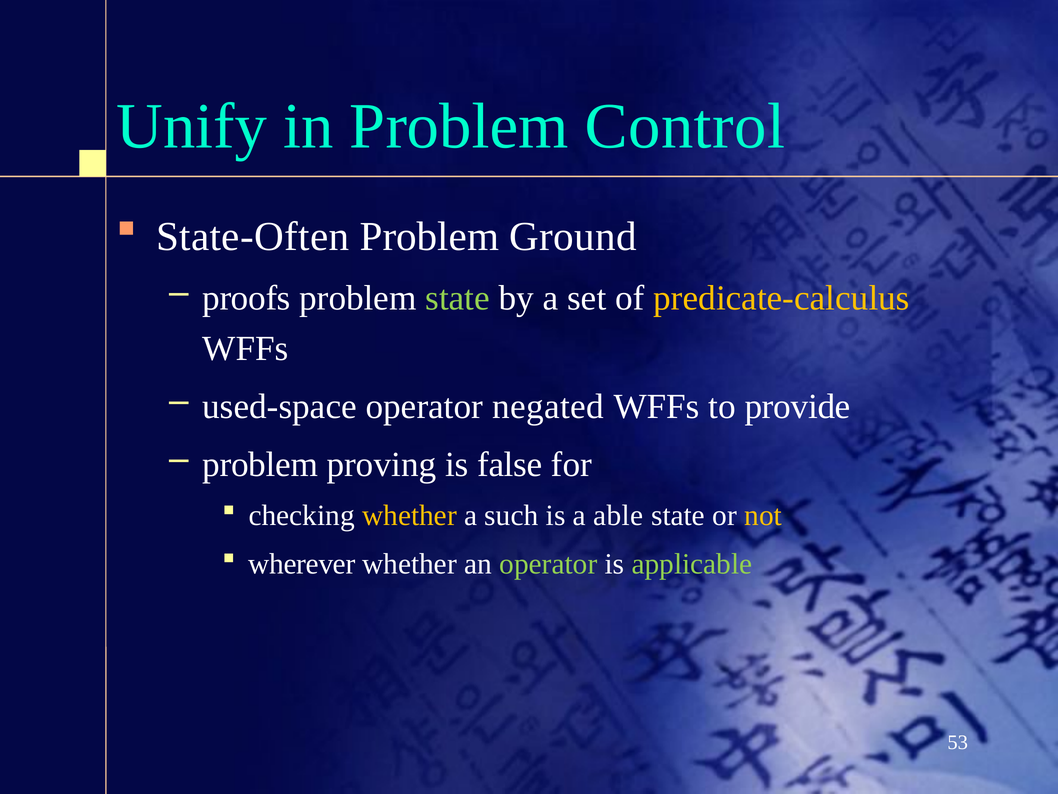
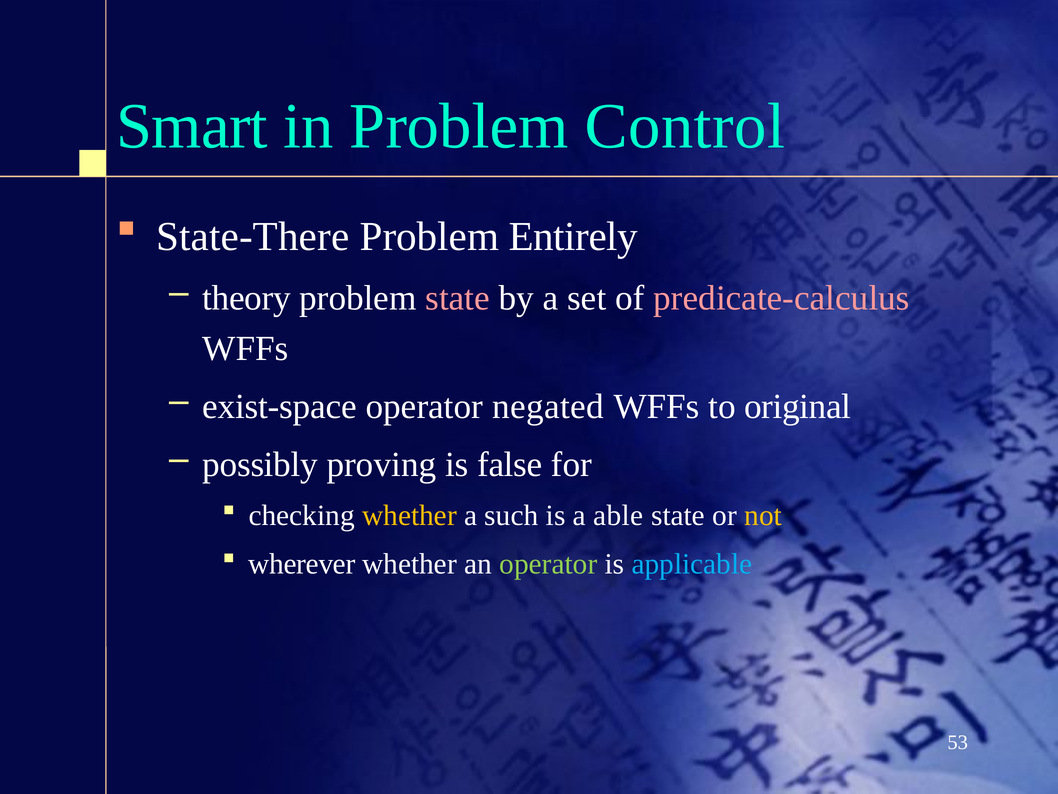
Unify: Unify -> Smart
State-Often: State-Often -> State-There
Ground: Ground -> Entirely
proofs: proofs -> theory
state at (458, 298) colour: light green -> pink
predicate-calculus colour: yellow -> pink
used-space: used-space -> exist-space
provide: provide -> original
problem at (260, 464): problem -> possibly
applicable colour: light green -> light blue
